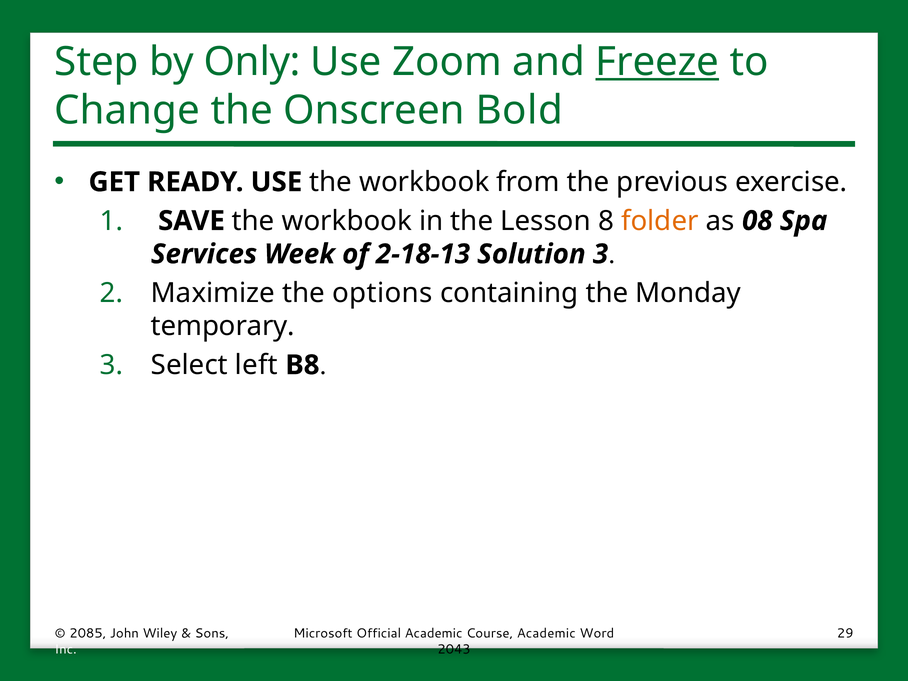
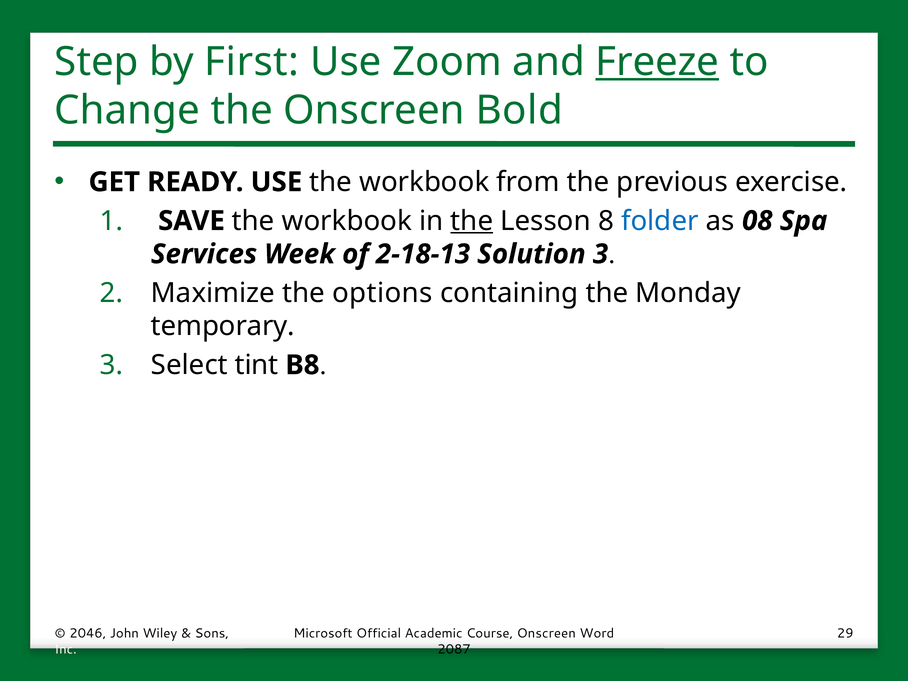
Only: Only -> First
the at (472, 221) underline: none -> present
folder colour: orange -> blue
left: left -> tint
2085: 2085 -> 2046
Course Academic: Academic -> Onscreen
2043: 2043 -> 2087
